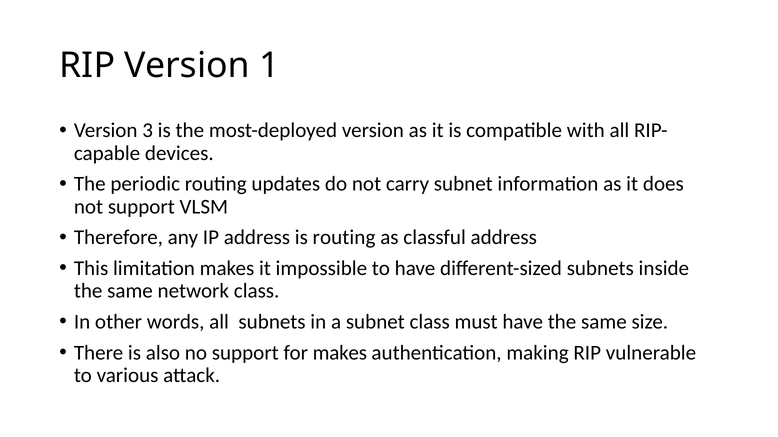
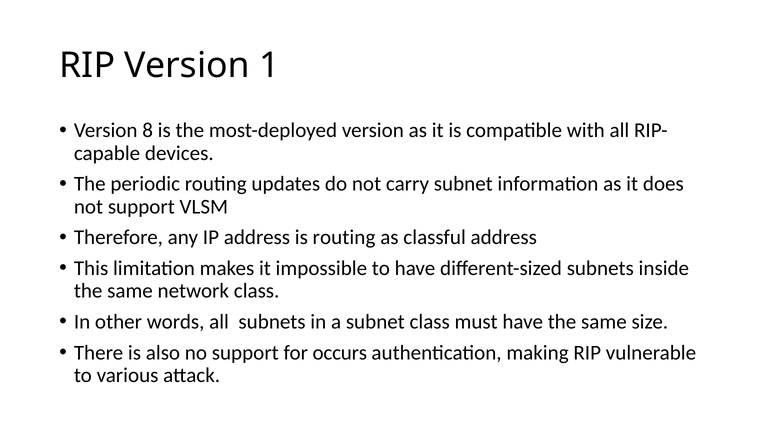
3: 3 -> 8
for makes: makes -> occurs
